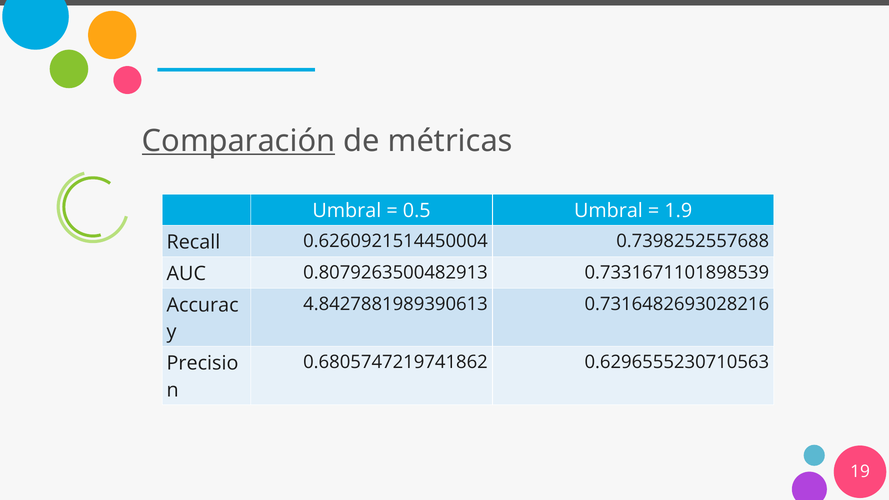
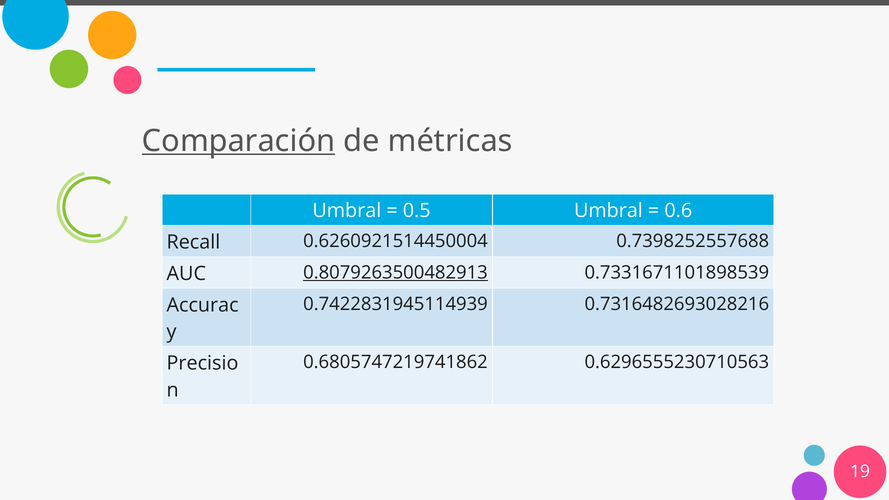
1.9: 1.9 -> 0.6
0.8079263500482913 underline: none -> present
4.8427881989390613: 4.8427881989390613 -> 0.7422831945114939
